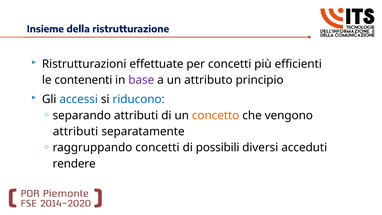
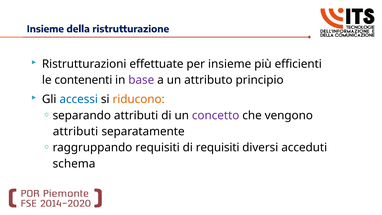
per concetti: concetti -> insieme
riducono colour: blue -> orange
concetto colour: orange -> purple
raggruppando concetti: concetti -> requisiti
di possibili: possibili -> requisiti
rendere: rendere -> schema
